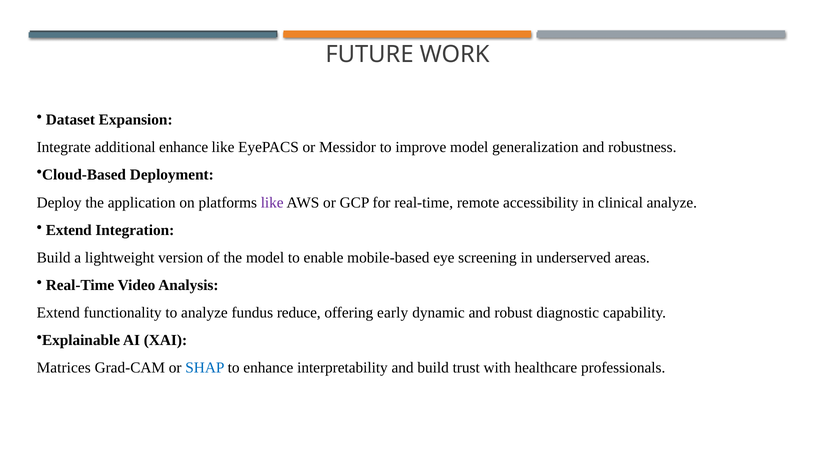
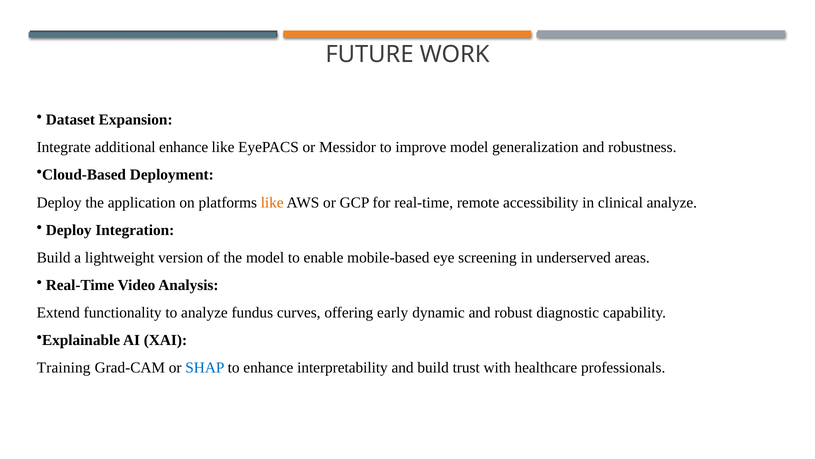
like at (272, 202) colour: purple -> orange
Extend at (69, 230): Extend -> Deploy
reduce: reduce -> curves
Matrices: Matrices -> Training
